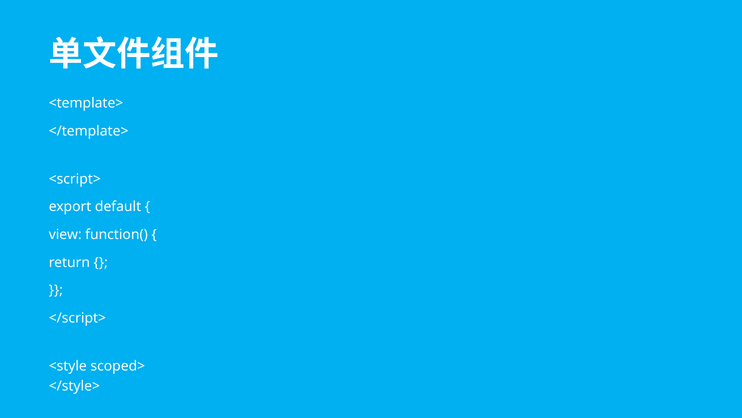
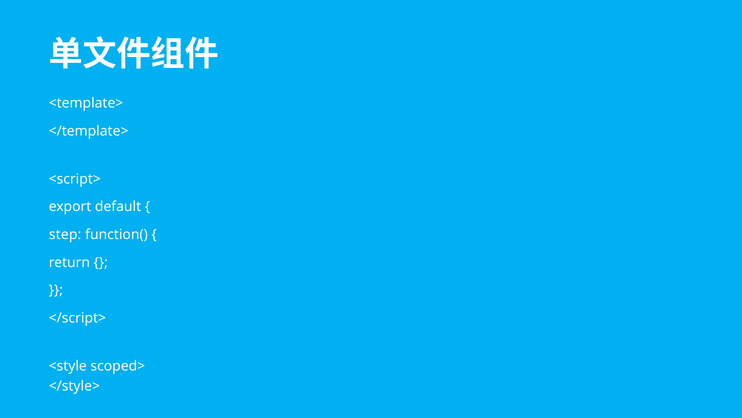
view: view -> step
